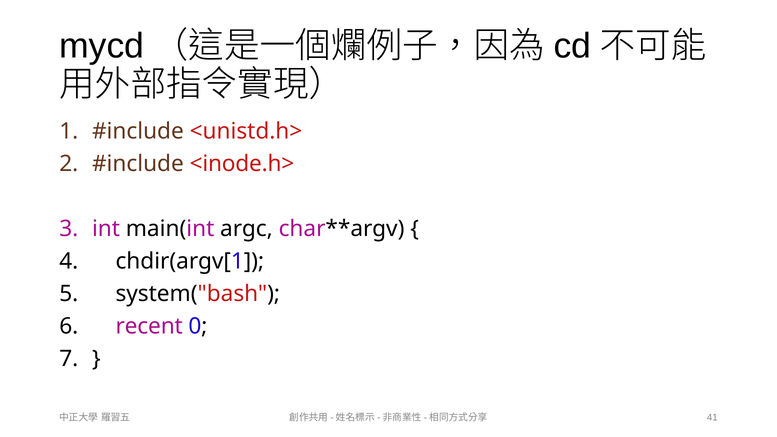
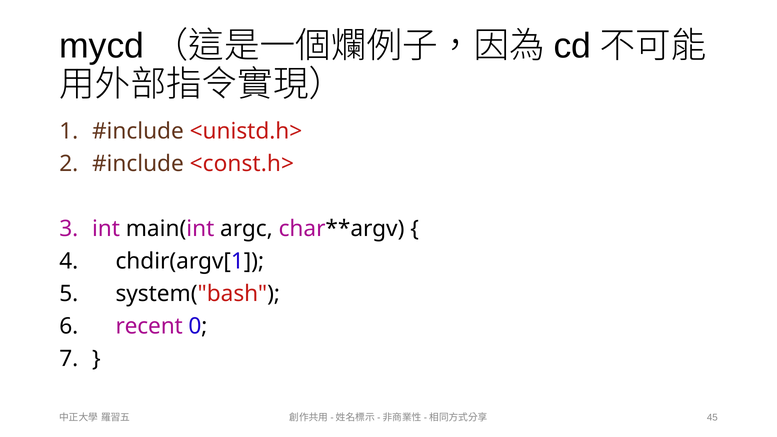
<inode.h>: <inode.h> -> <const.h>
41: 41 -> 45
